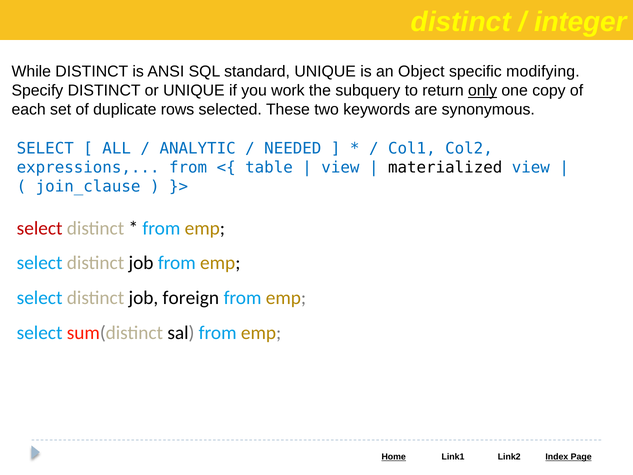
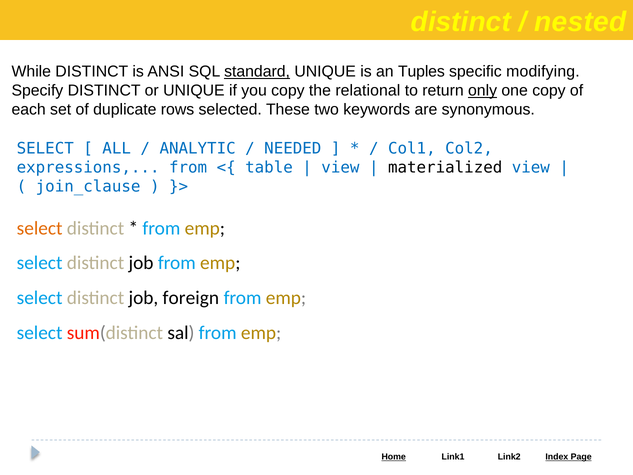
integer: integer -> nested
standard underline: none -> present
Object: Object -> Tuples
you work: work -> copy
subquery: subquery -> relational
select at (40, 228) colour: red -> orange
